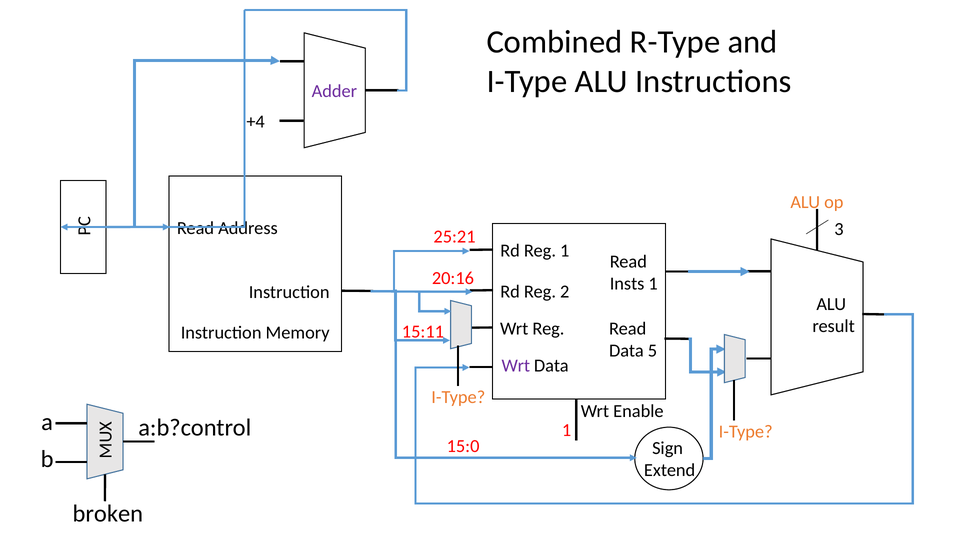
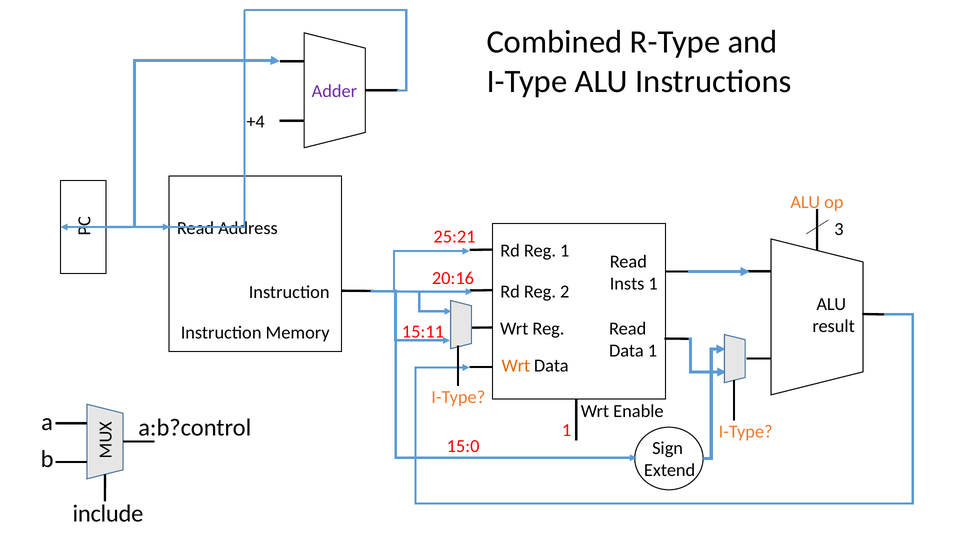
Data 5: 5 -> 1
Wrt at (516, 366) colour: purple -> orange
broken: broken -> include
